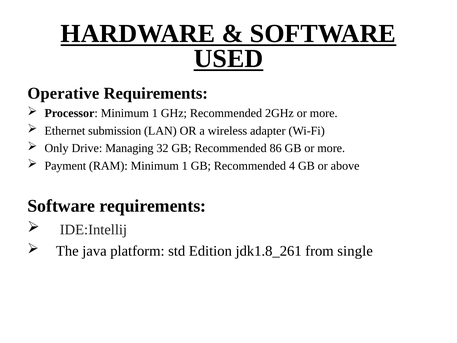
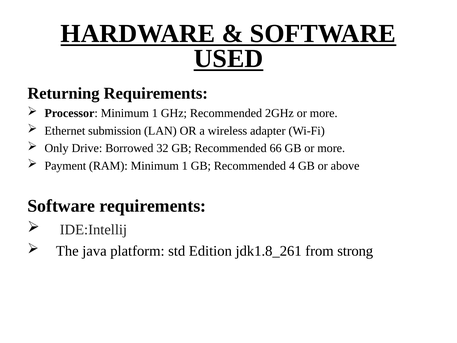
Operative: Operative -> Returning
Managing: Managing -> Borrowed
86: 86 -> 66
single: single -> strong
